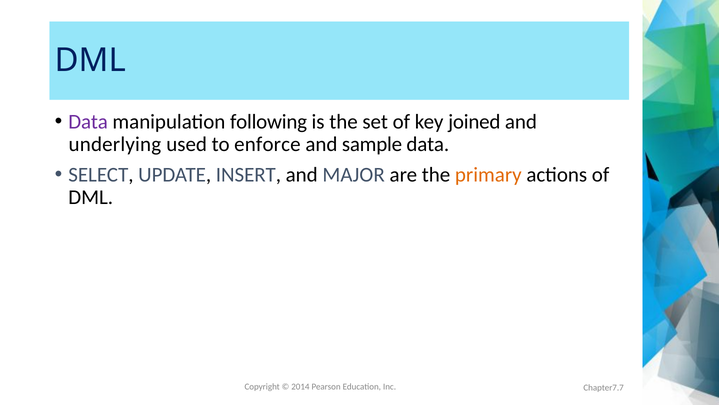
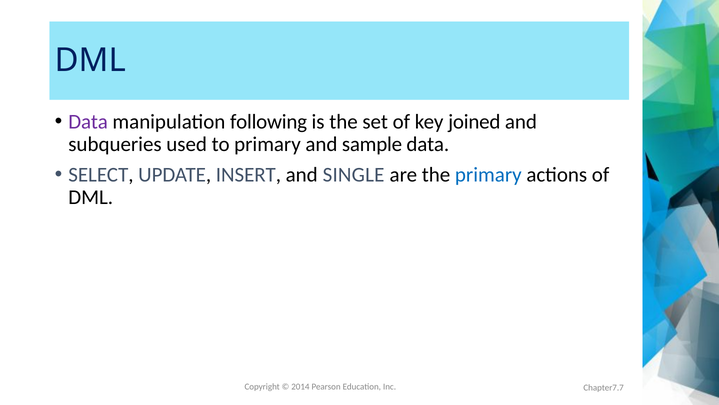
underlying: underlying -> subqueries
to enforce: enforce -> primary
MAJOR: MAJOR -> SINGLE
primary at (488, 174) colour: orange -> blue
